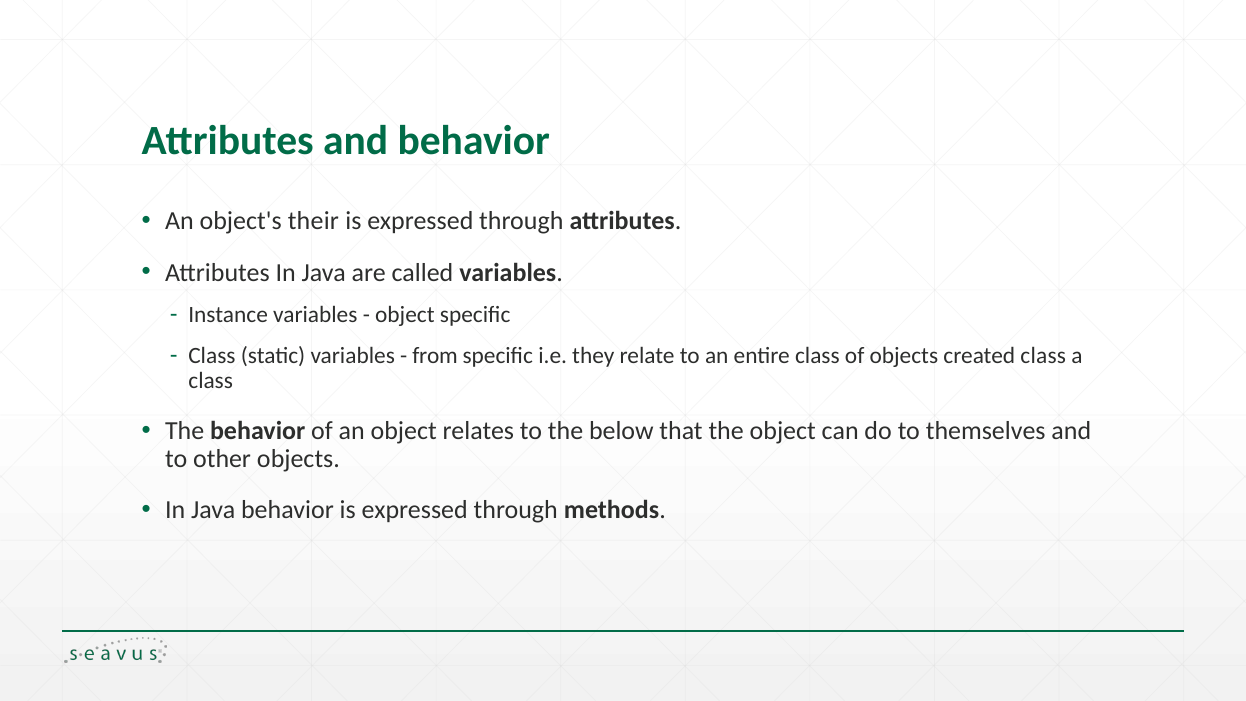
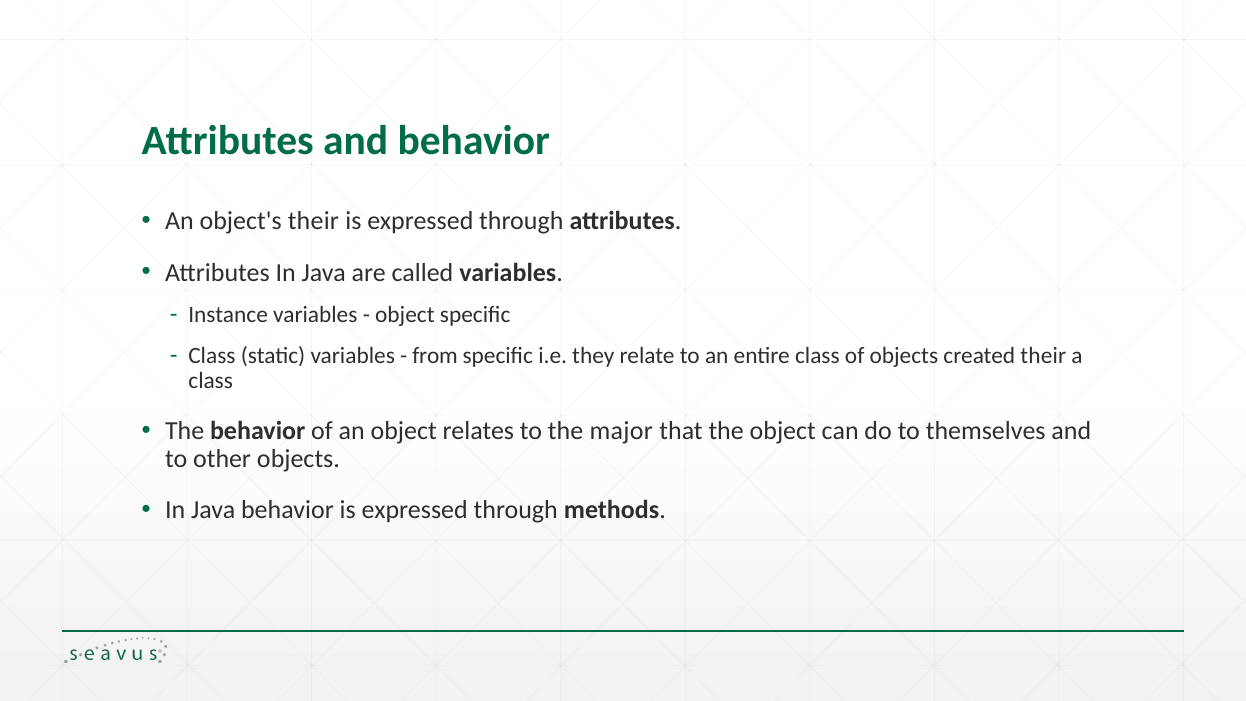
created class: class -> their
below: below -> major
